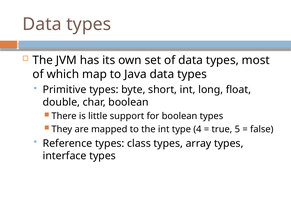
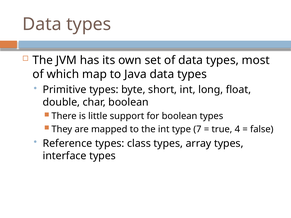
4: 4 -> 7
5: 5 -> 4
